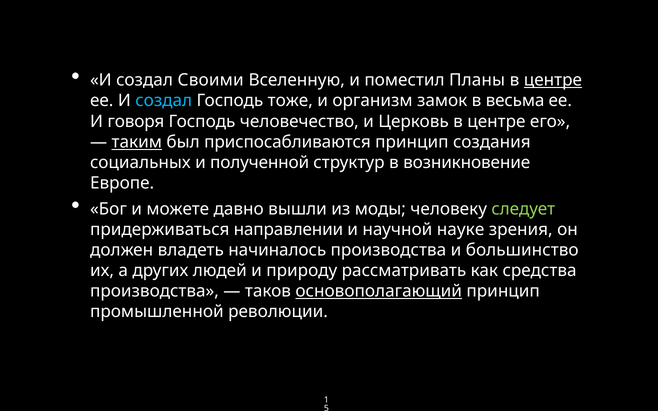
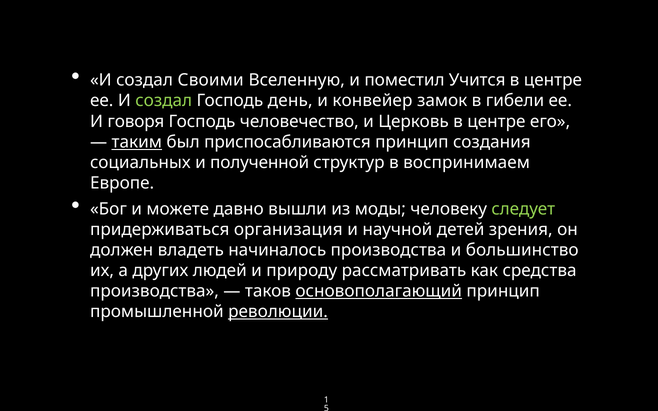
Планы: Планы -> Учится
центре at (553, 80) underline: present -> none
создал at (164, 101) colour: light blue -> light green
тоже: тоже -> день
организм: организм -> конвейер
весьма: весьма -> гибели
возникновение: возникновение -> воспринимаем
направлении: направлении -> организация
науке: науке -> детей
революции underline: none -> present
